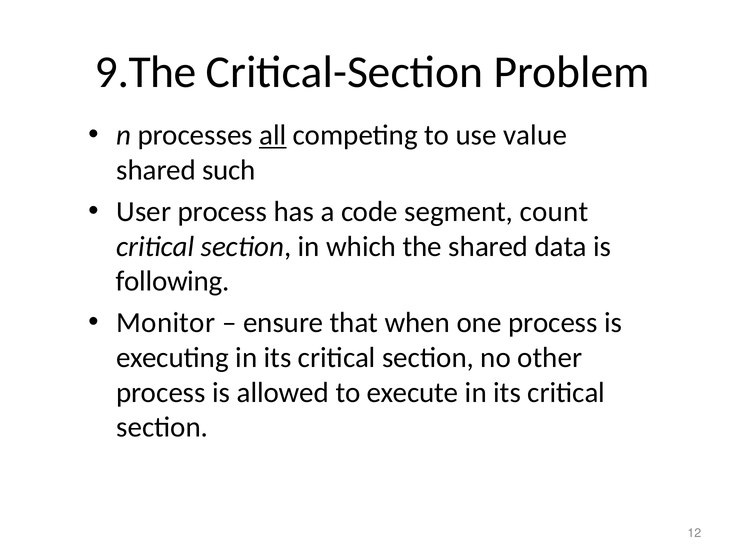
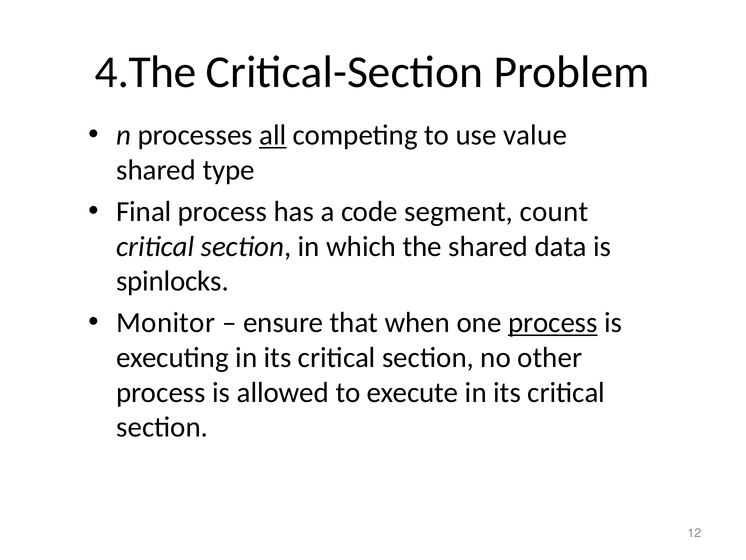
9.The: 9.The -> 4.The
such: such -> type
User: User -> Final
following: following -> spinlocks
process at (553, 323) underline: none -> present
